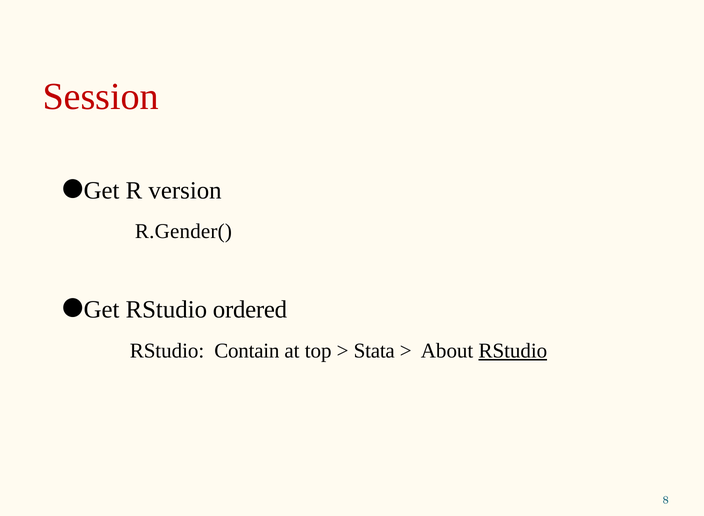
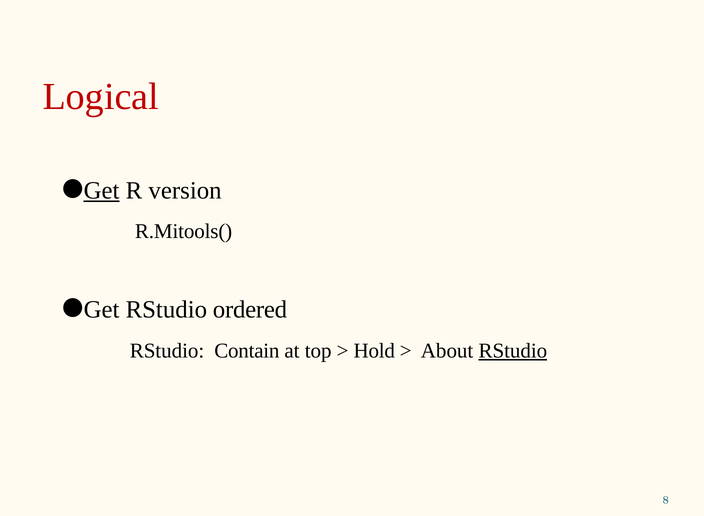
Session: Session -> Logical
Get at (102, 190) underline: none -> present
R.Gender(: R.Gender( -> R.Mitools(
Stata: Stata -> Hold
